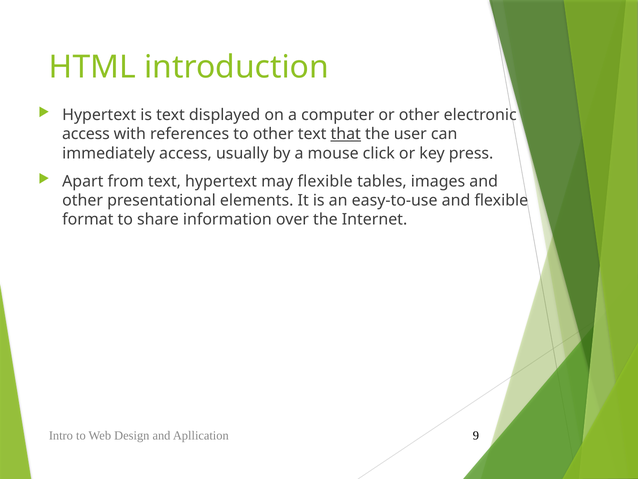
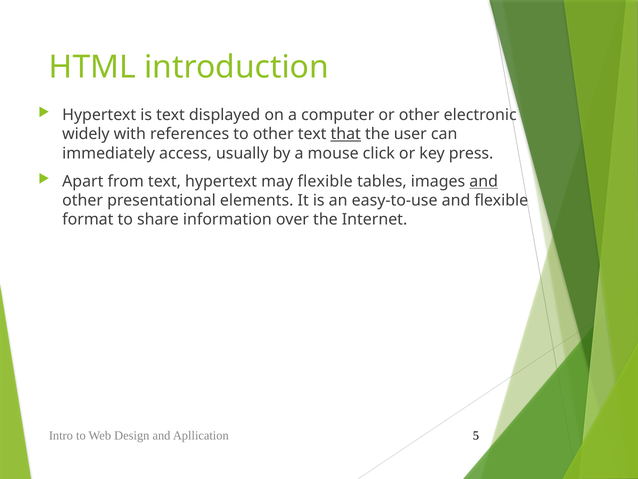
access at (86, 134): access -> widely
and at (484, 181) underline: none -> present
9: 9 -> 5
